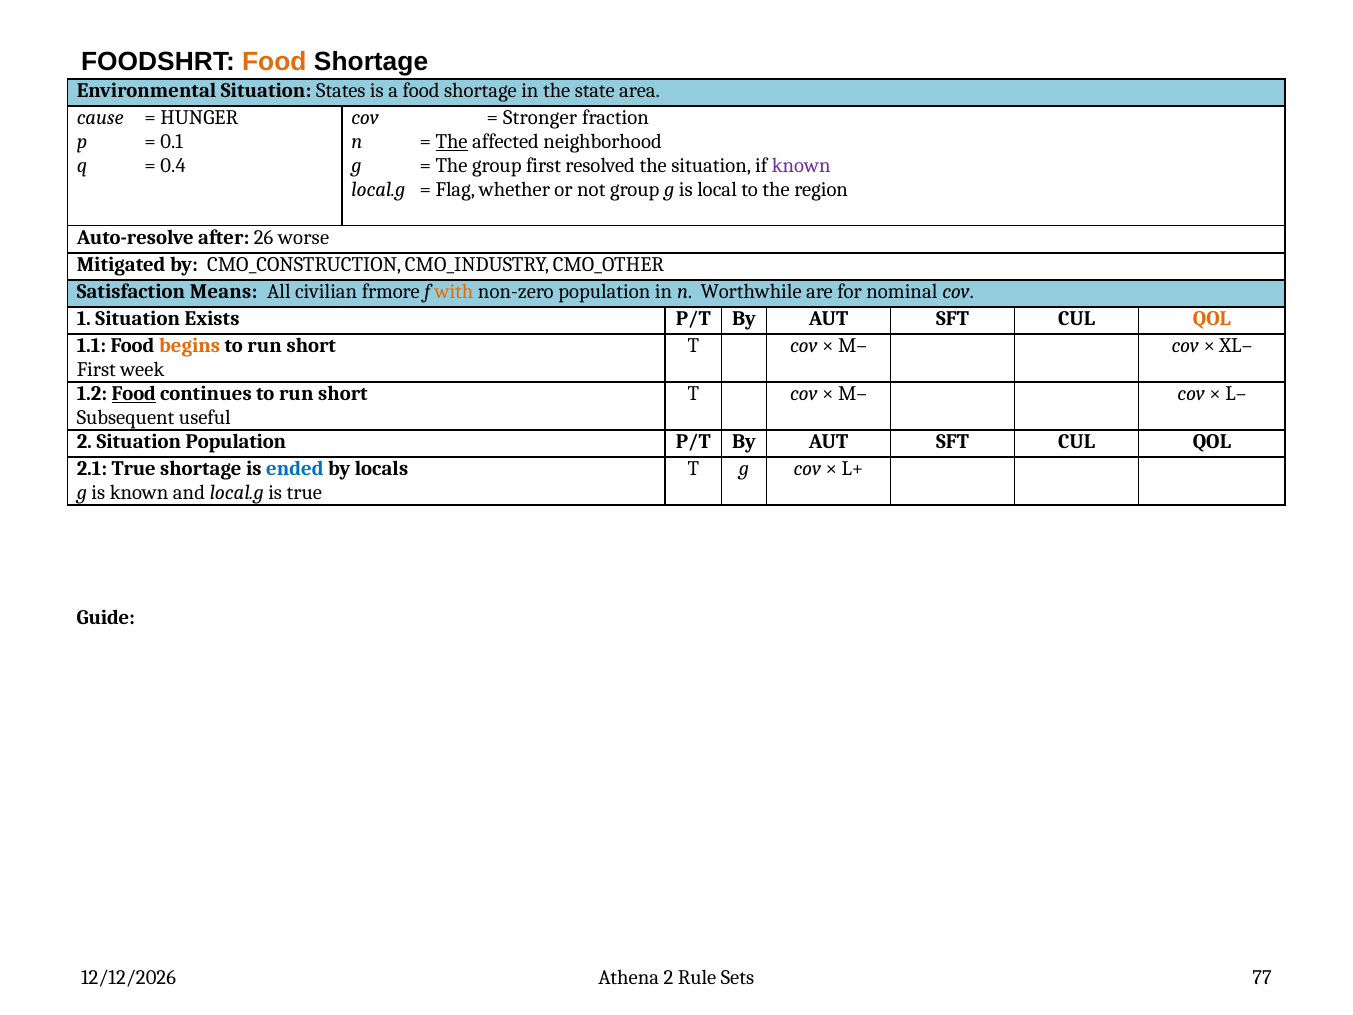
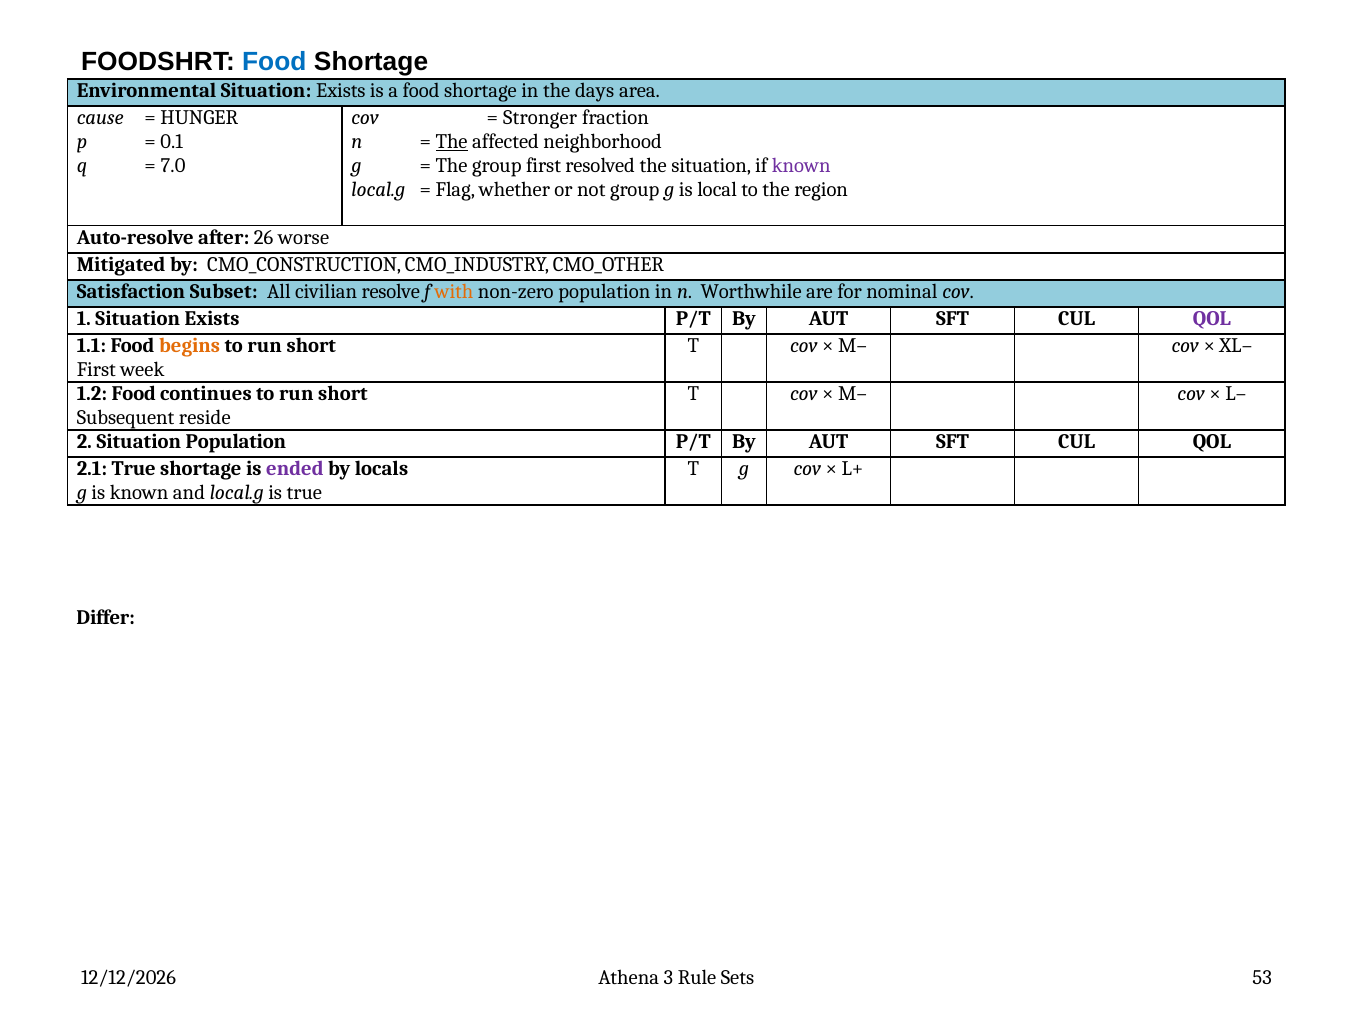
Food at (274, 62) colour: orange -> blue
Environmental Situation States: States -> Exists
state: state -> days
0.4: 0.4 -> 7.0
Means: Means -> Subset
frmore: frmore -> resolve
QOL at (1212, 319) colour: orange -> purple
Food at (134, 394) underline: present -> none
useful: useful -> reside
ended colour: blue -> purple
Guide: Guide -> Differ
Athena 2: 2 -> 3
77: 77 -> 53
